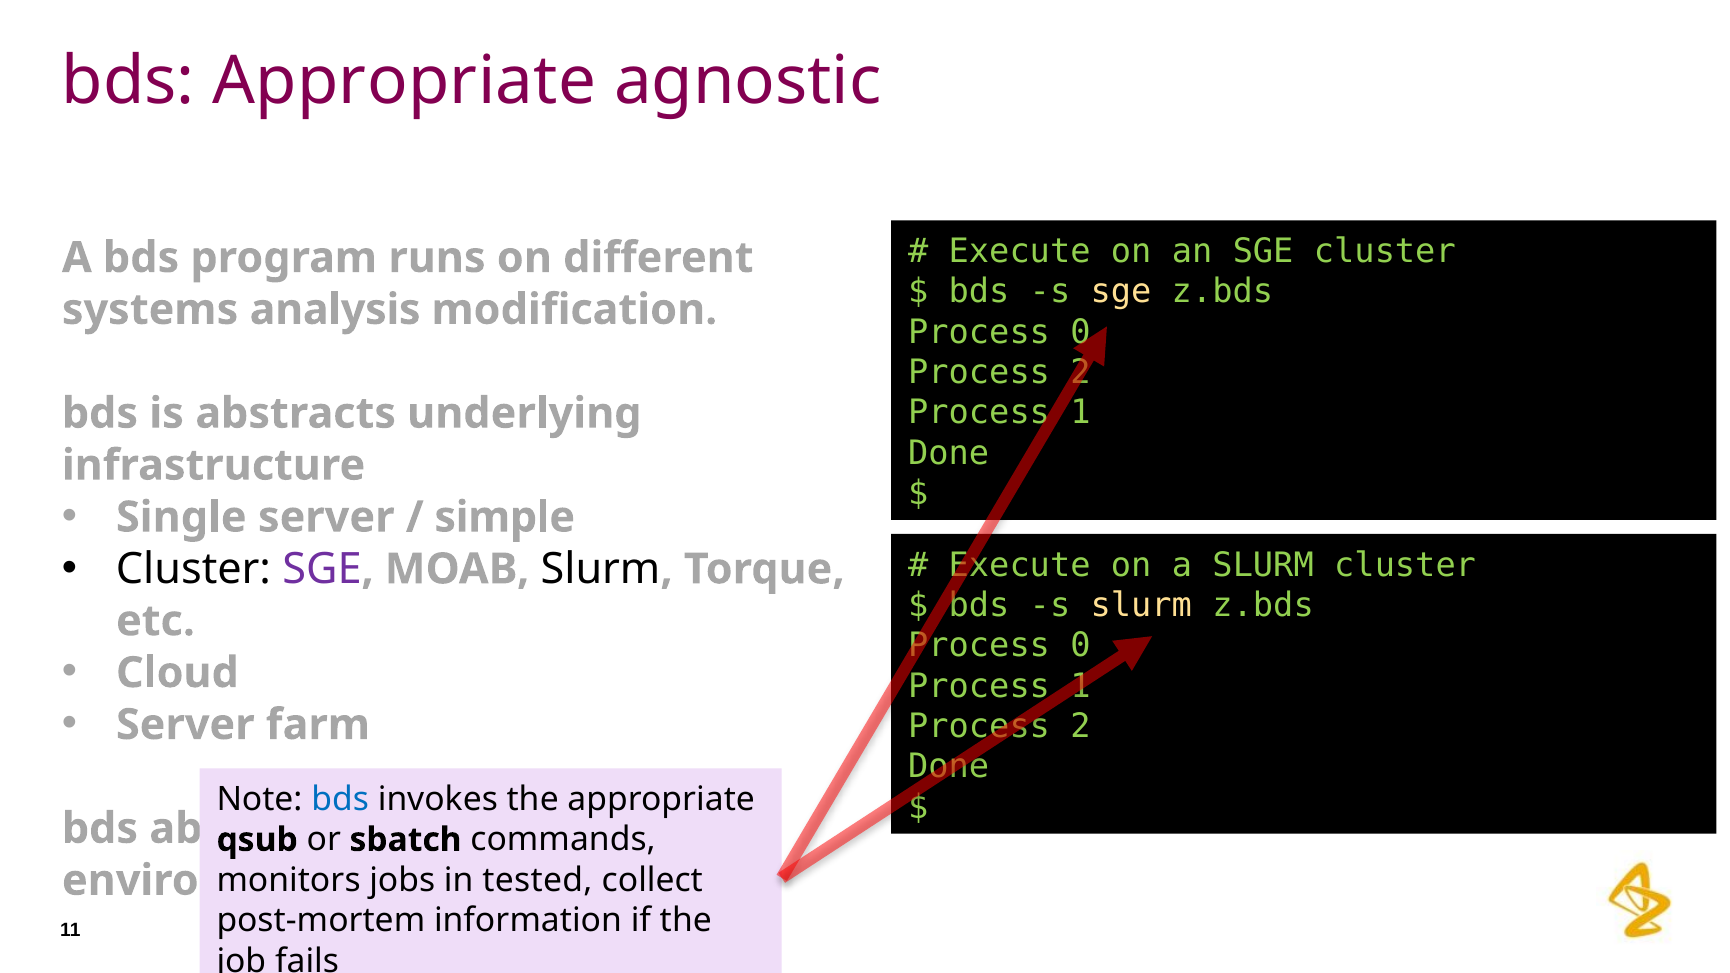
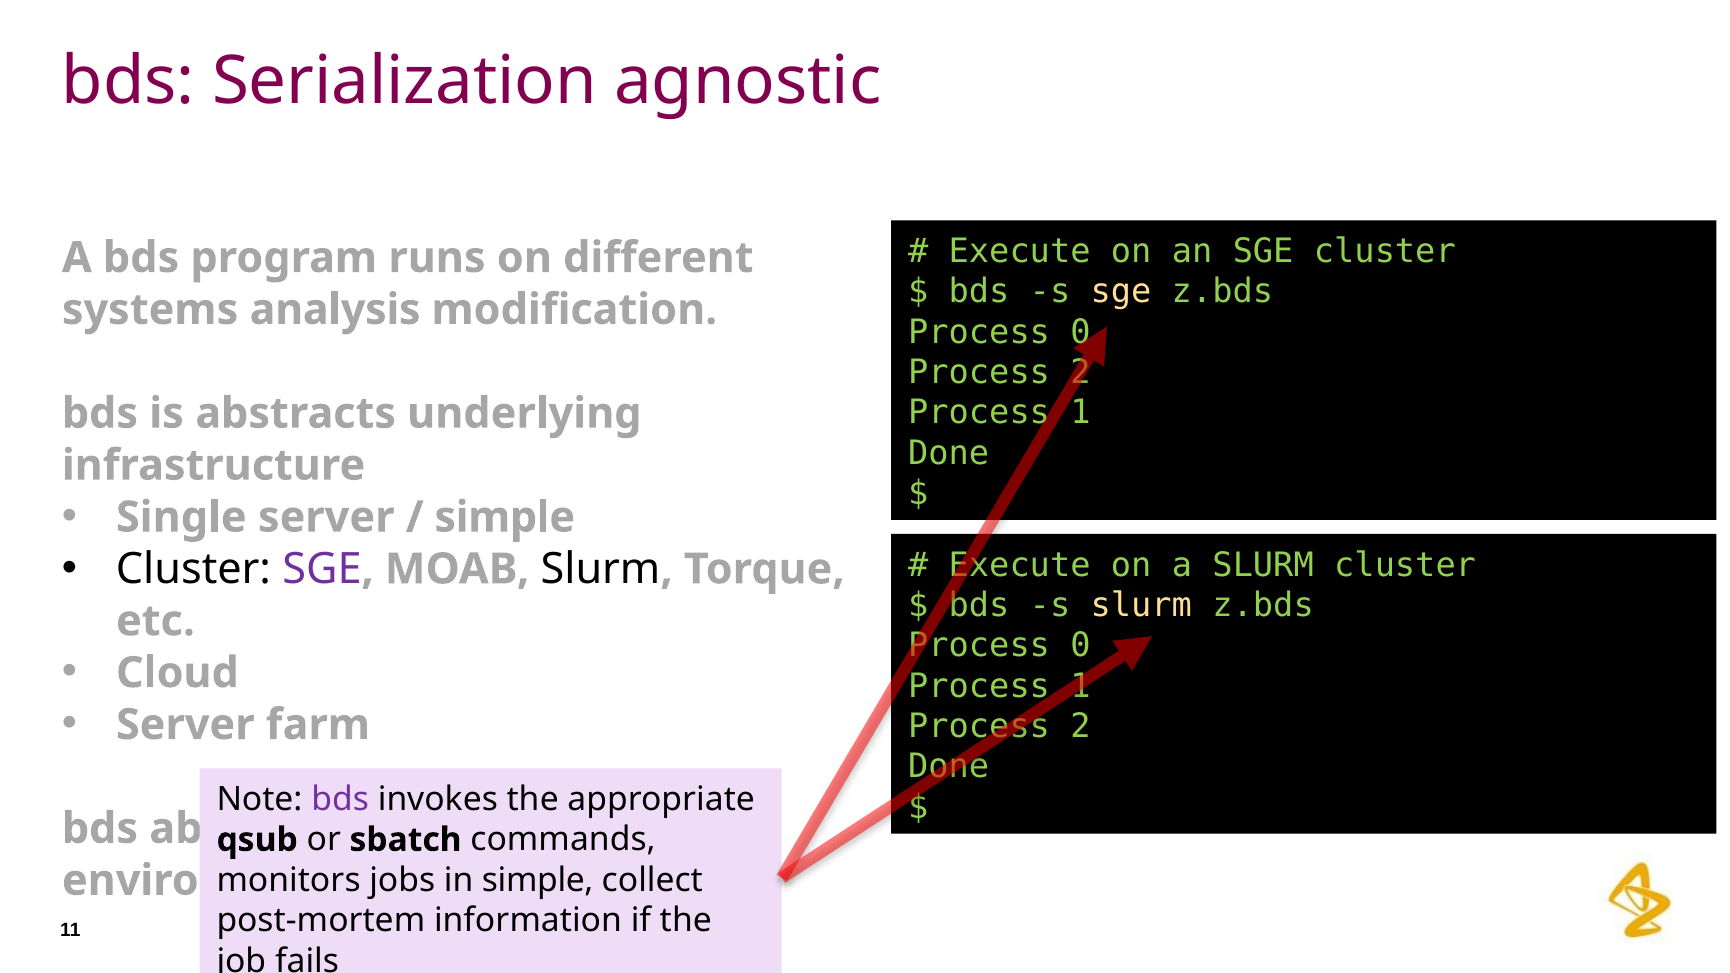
bds Appropriate: Appropriate -> Serialization
bds at (340, 800) colour: blue -> purple
in tested: tested -> simple
